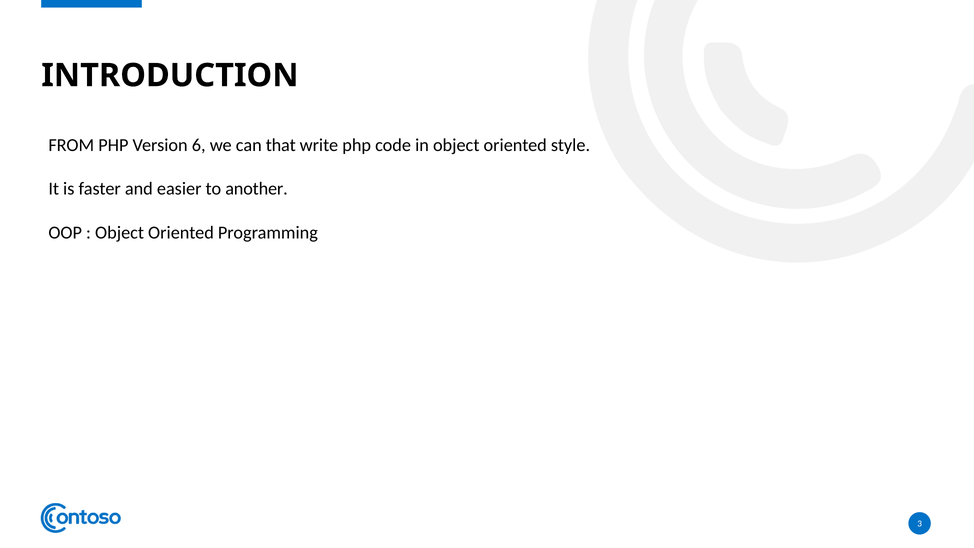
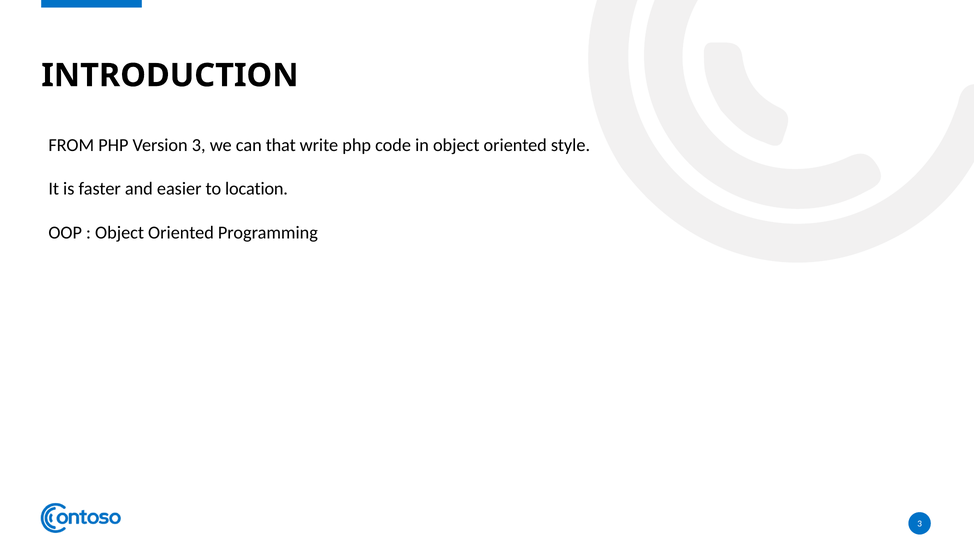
Version 6: 6 -> 3
another: another -> location
